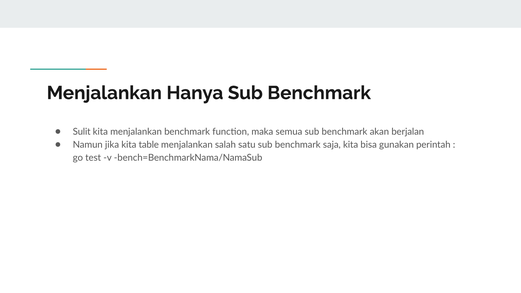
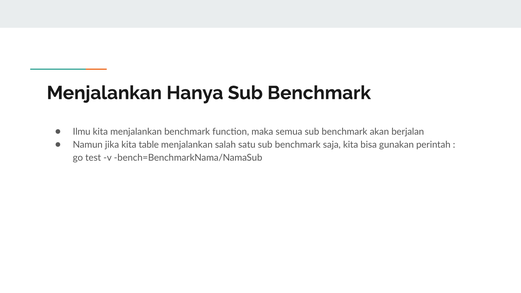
Sulit: Sulit -> Ilmu
